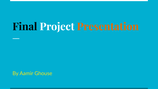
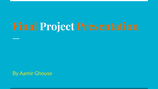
Final colour: black -> orange
